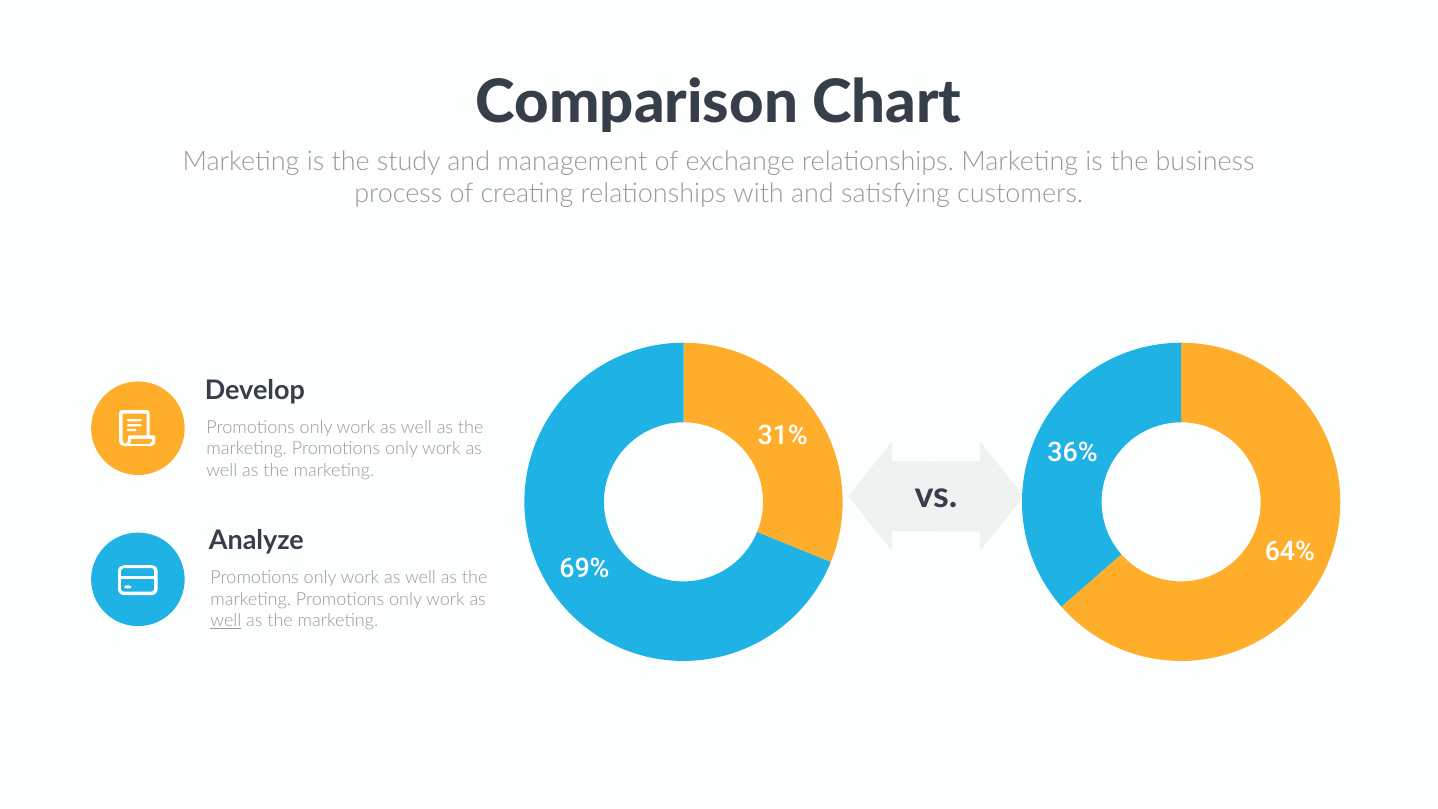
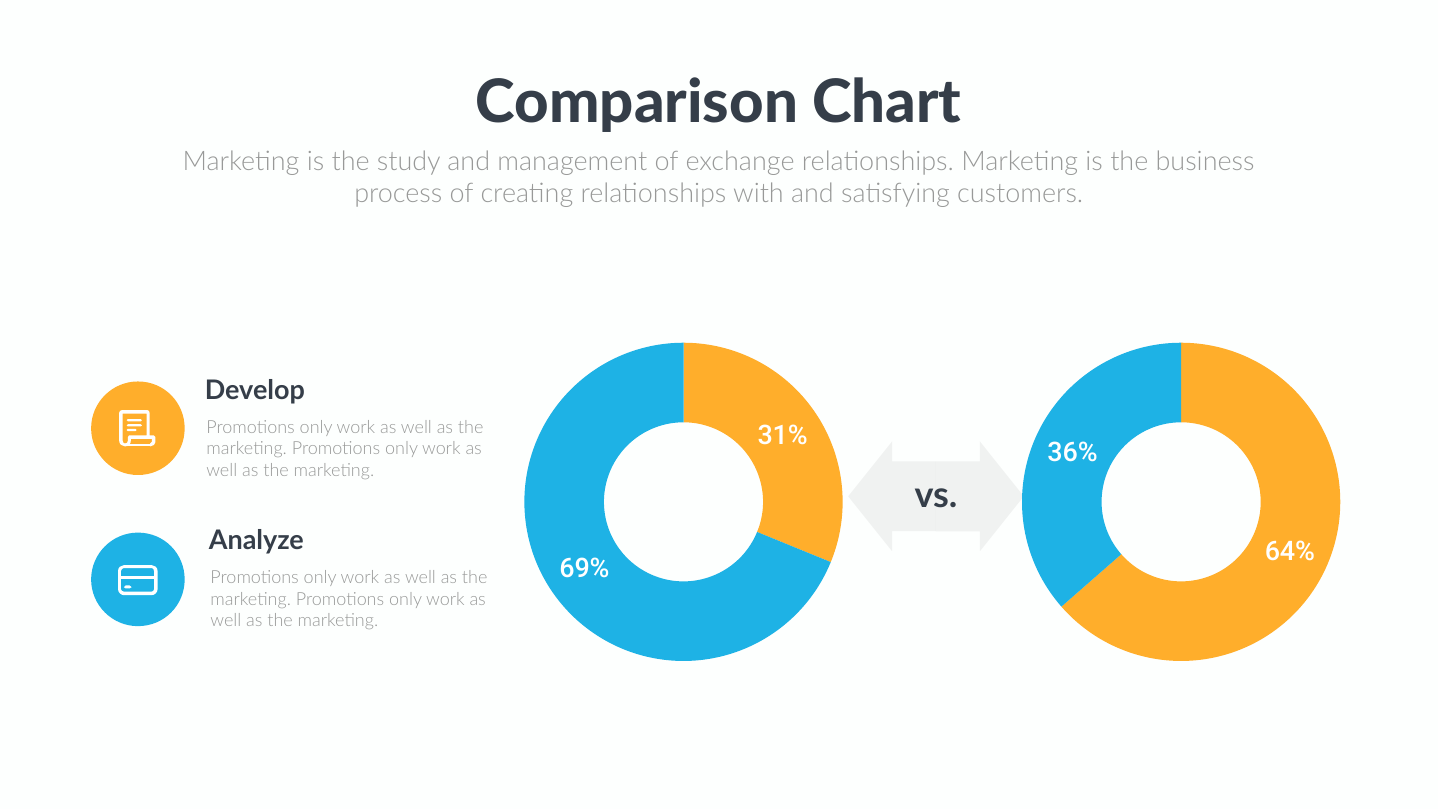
well at (226, 621) underline: present -> none
